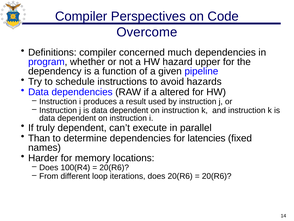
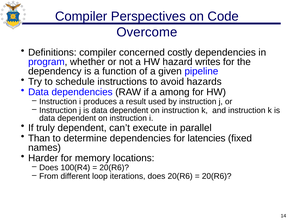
much: much -> costly
upper: upper -> writes
altered: altered -> among
